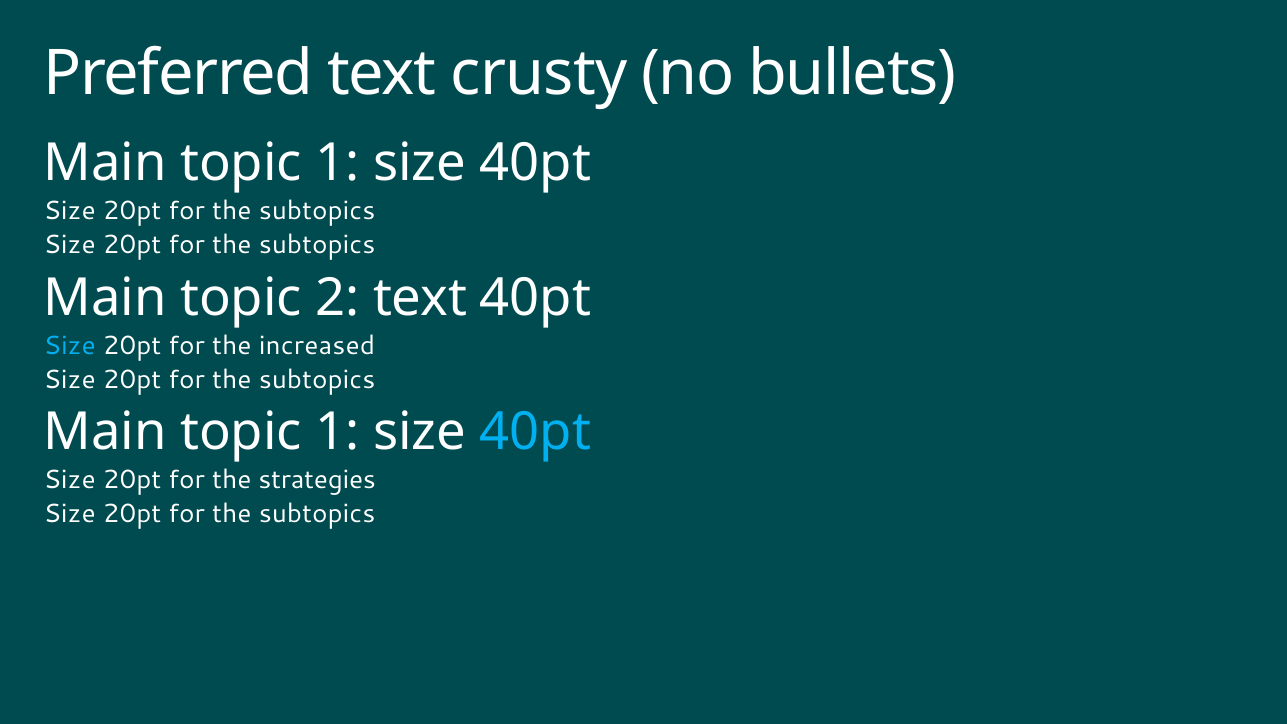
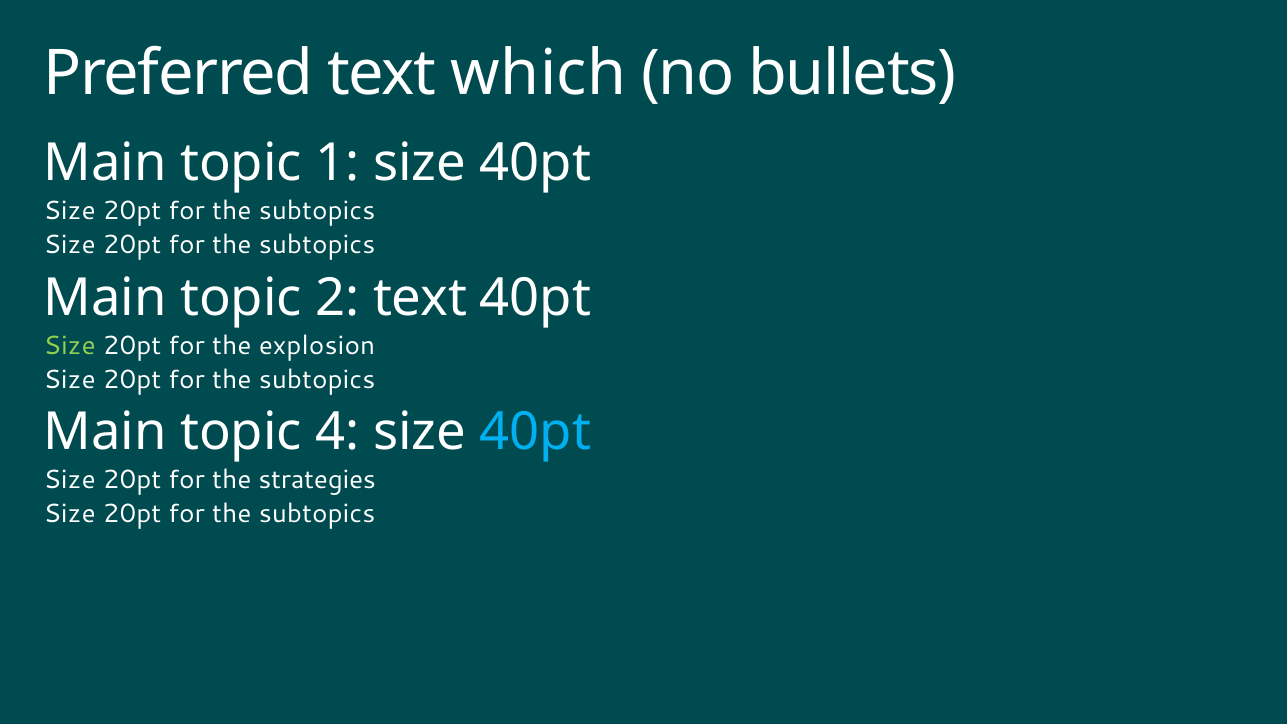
crusty: crusty -> which
Size at (70, 346) colour: light blue -> light green
increased: increased -> explosion
1 at (338, 432): 1 -> 4
